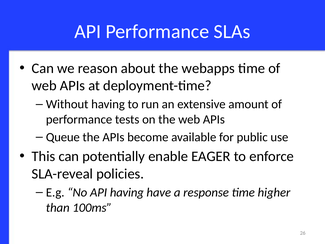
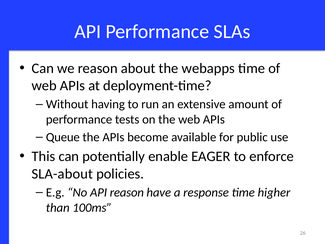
SLA-reveal: SLA-reveal -> SLA-about
API having: having -> reason
